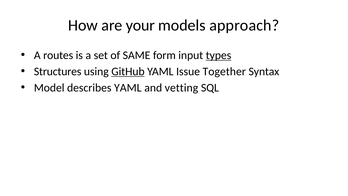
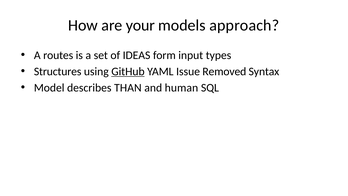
SAME: SAME -> IDEAS
types underline: present -> none
Together: Together -> Removed
describes YAML: YAML -> THAN
vetting: vetting -> human
